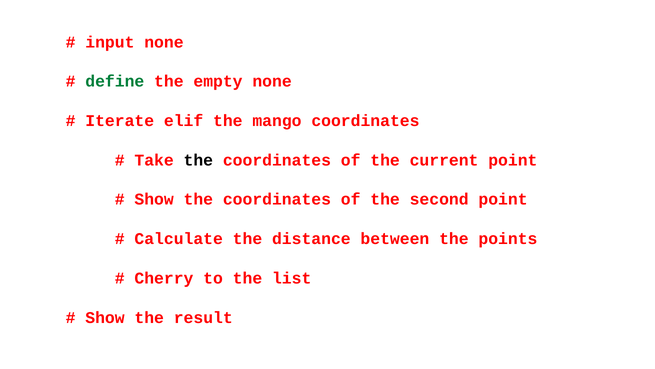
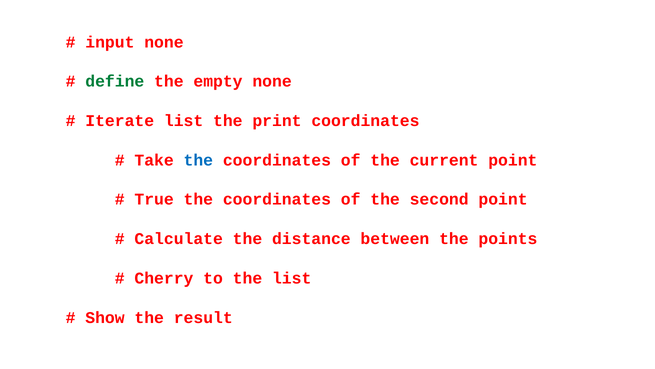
Iterate elif: elif -> list
mango: mango -> print
the at (198, 160) colour: black -> blue
Show at (154, 199): Show -> True
